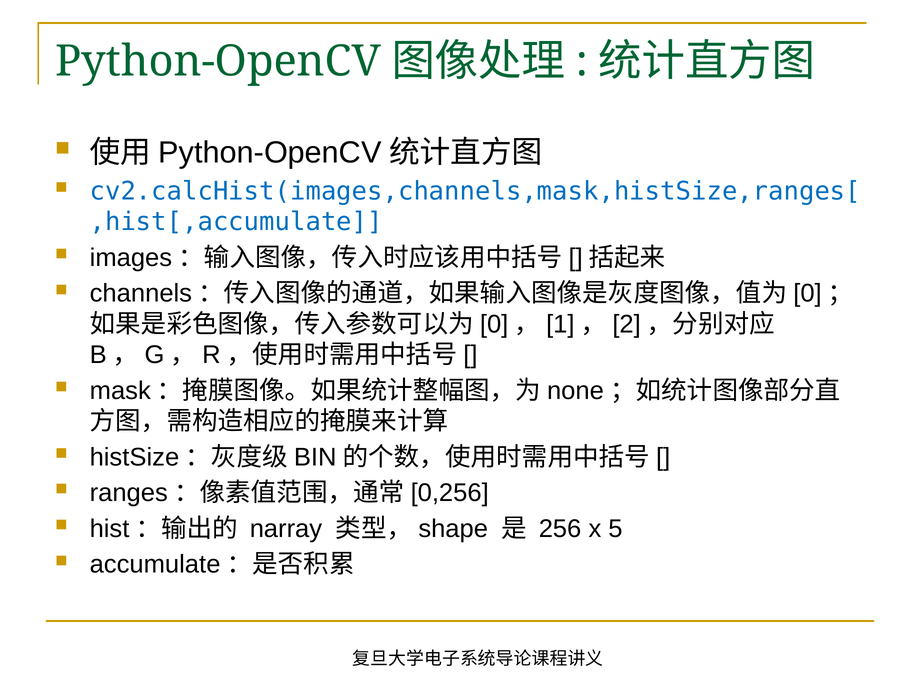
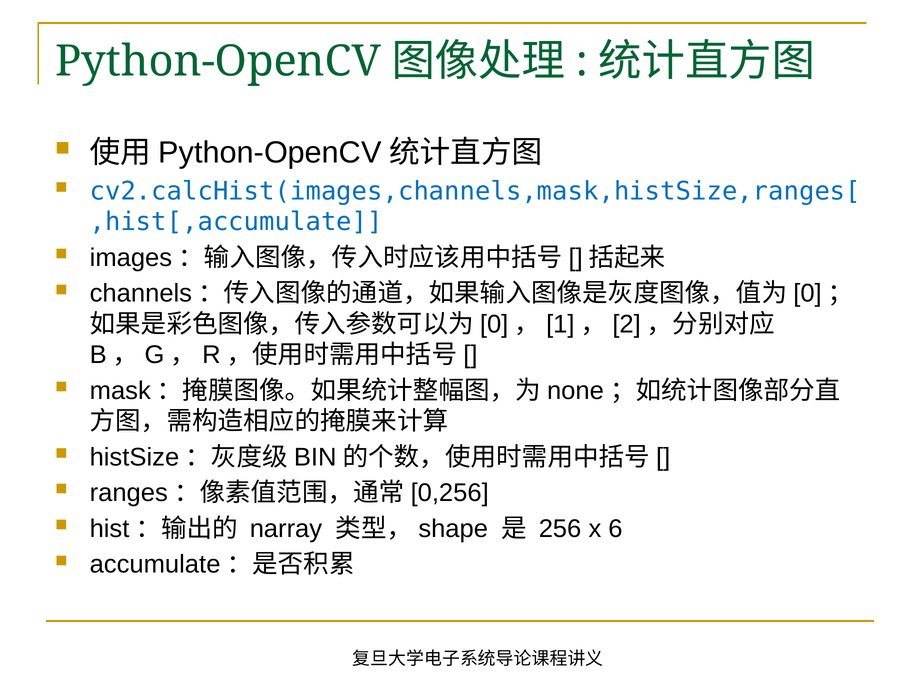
5: 5 -> 6
